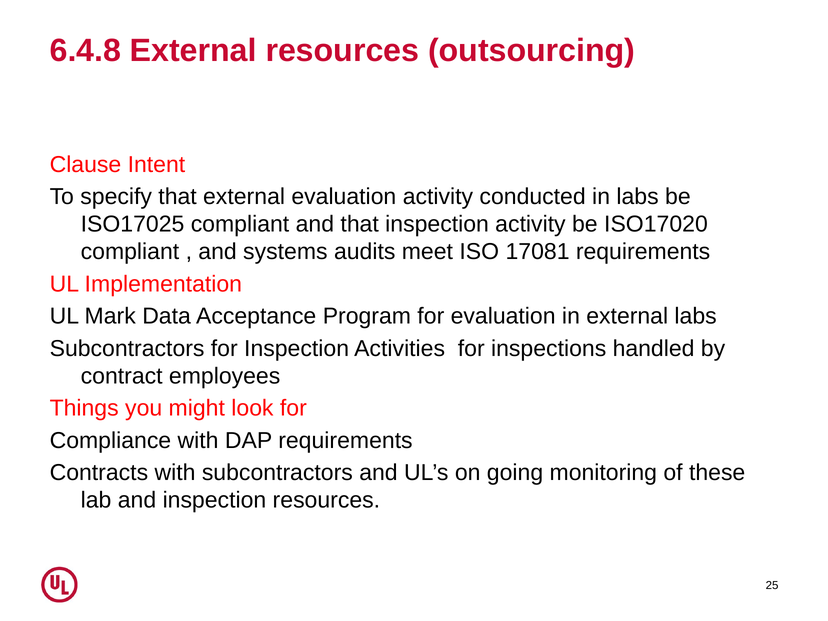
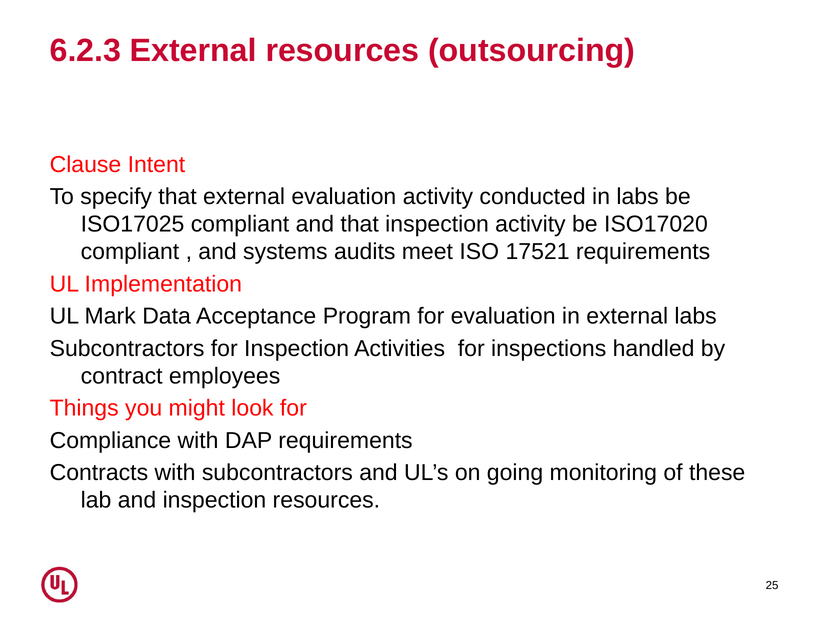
6.4.8: 6.4.8 -> 6.2.3
17081: 17081 -> 17521
